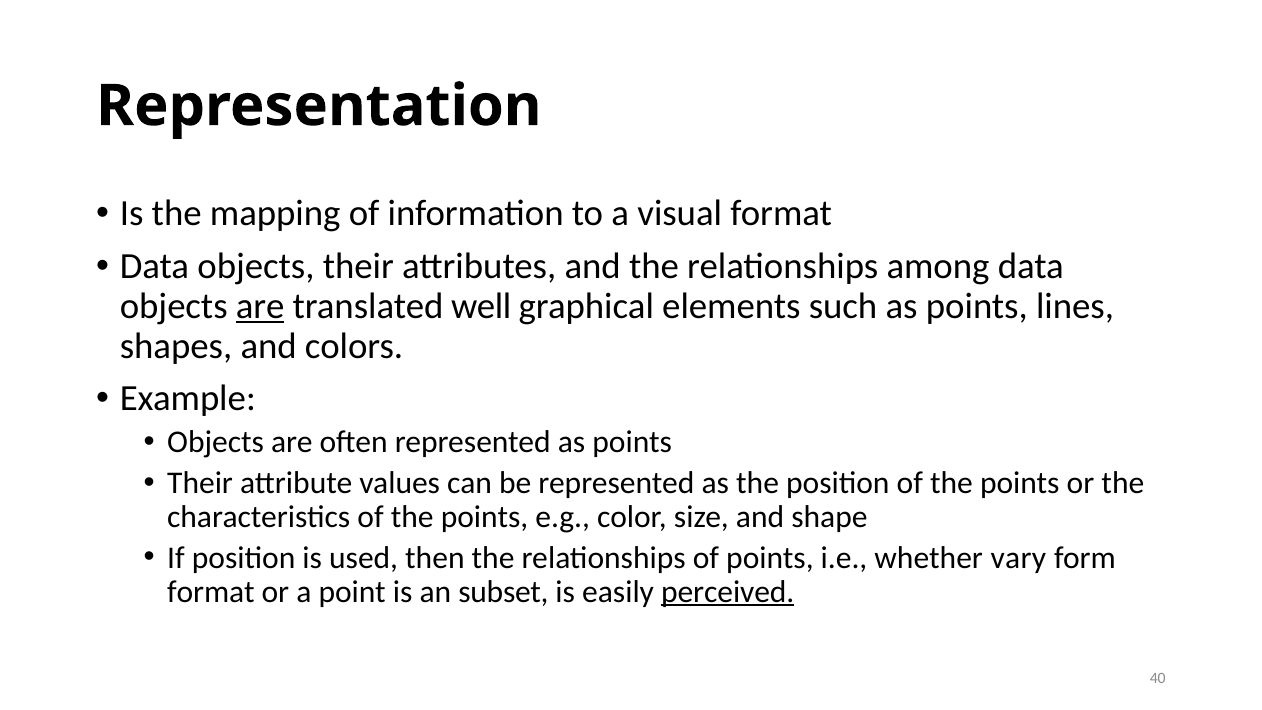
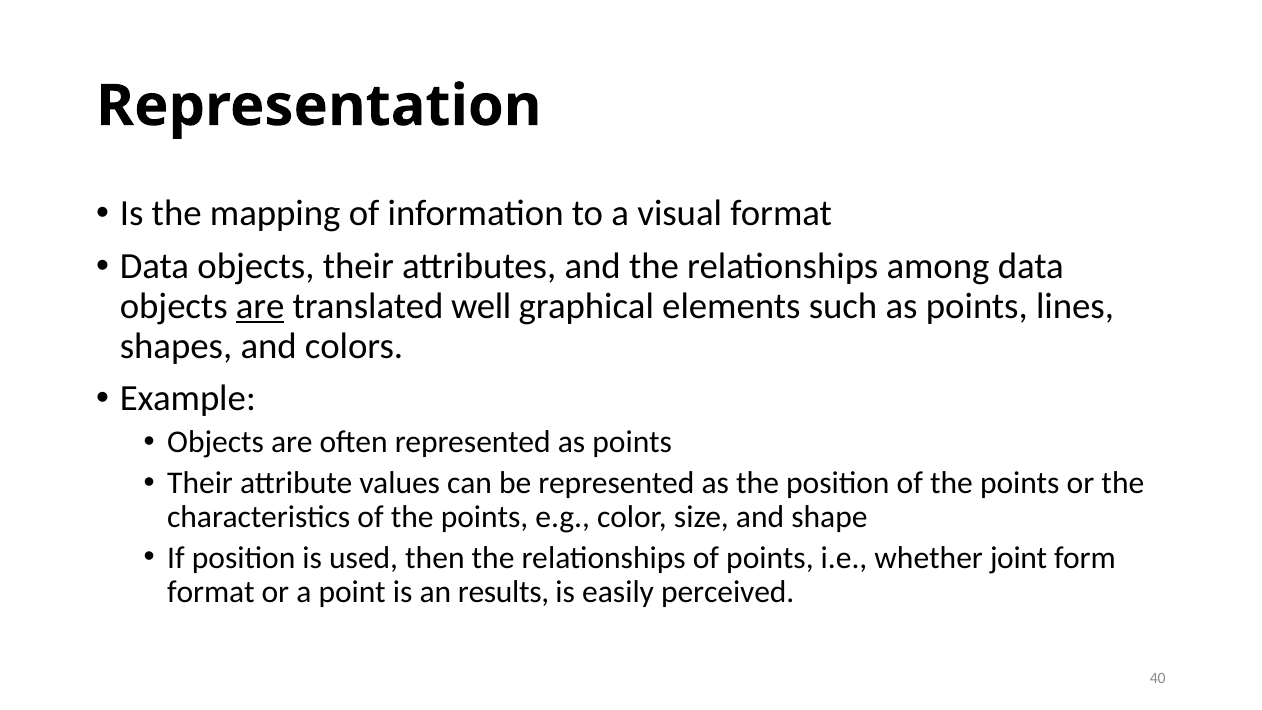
vary: vary -> joint
subset: subset -> results
perceived underline: present -> none
